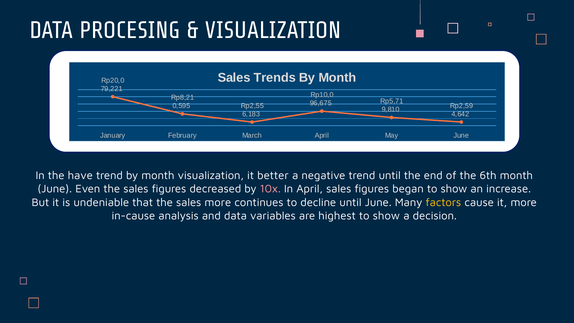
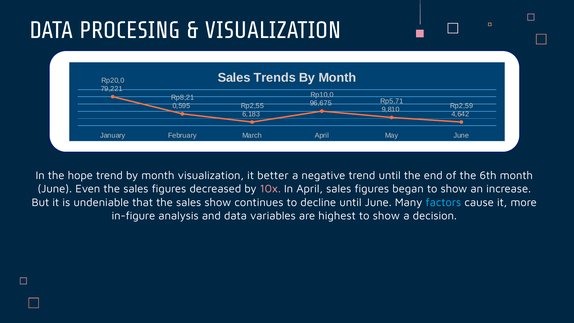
have: have -> hope
sales more: more -> show
factors colour: yellow -> light blue
in-cause: in-cause -> in-figure
